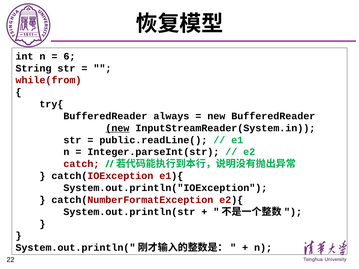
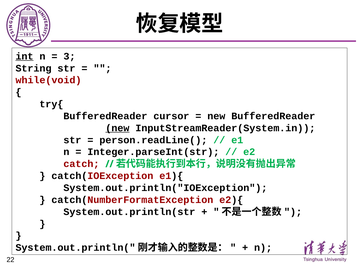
int underline: none -> present
6: 6 -> 3
while(from: while(from -> while(void
always: always -> cursor
public.readLine(: public.readLine( -> person.readLine(
